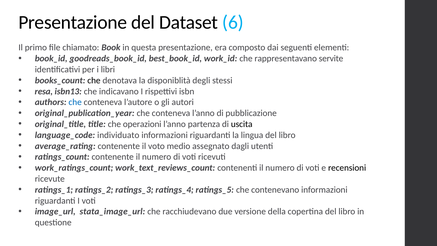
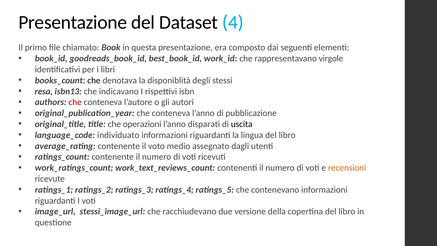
6: 6 -> 4
servite: servite -> virgole
che at (75, 102) colour: blue -> red
partenza: partenza -> disparati
recensioni colour: black -> orange
stata_image_url: stata_image_url -> stessi_image_url
